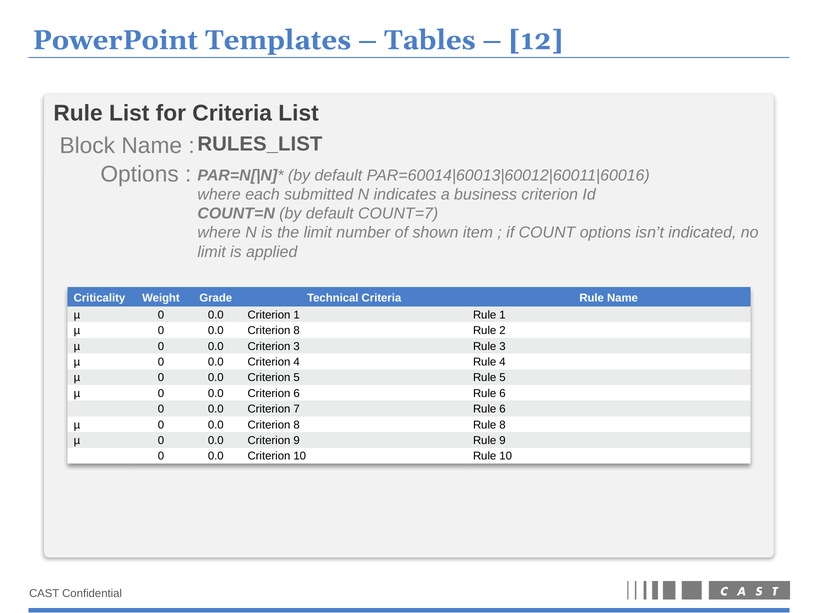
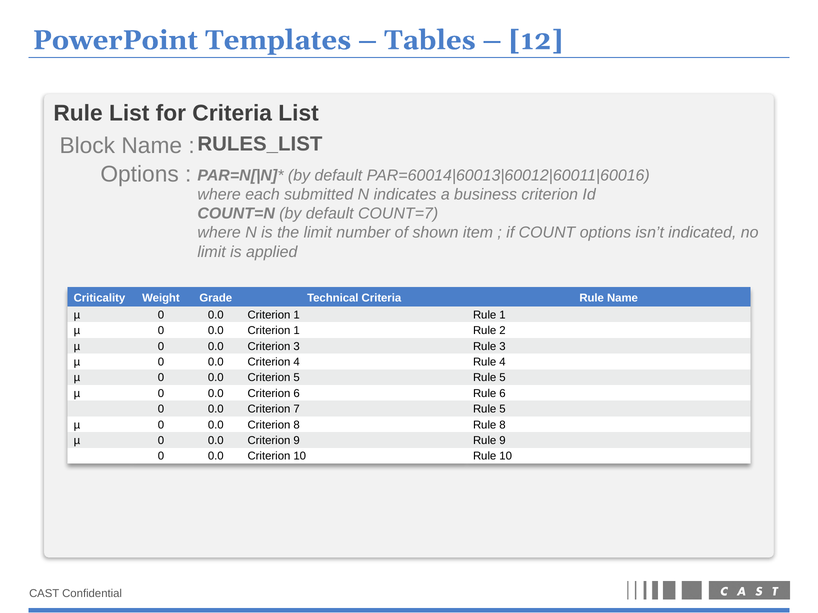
8 at (297, 331): 8 -> 1
7 Rule 6: 6 -> 5
